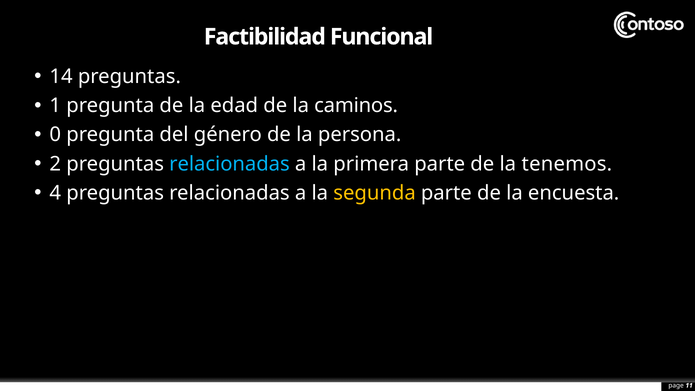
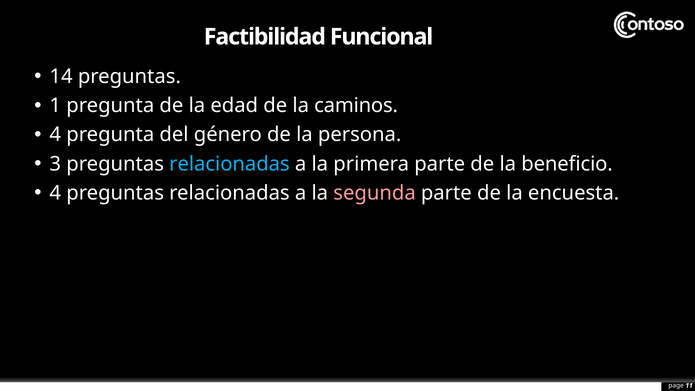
0 at (55, 135): 0 -> 4
2: 2 -> 3
tenemos: tenemos -> beneficio
segunda colour: yellow -> pink
